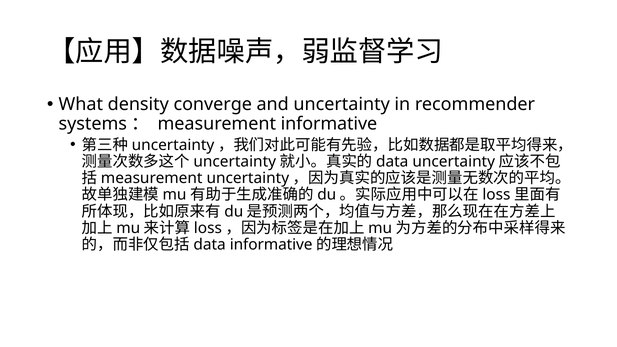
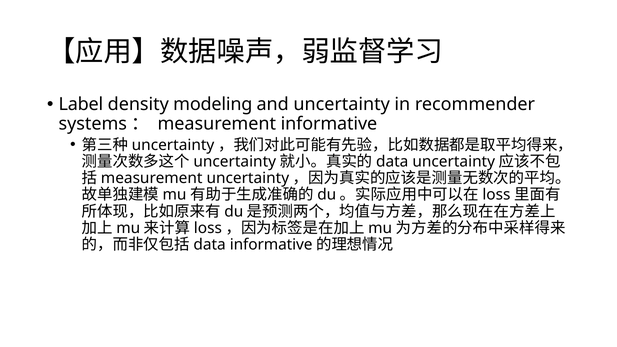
What: What -> Label
converge: converge -> modeling
